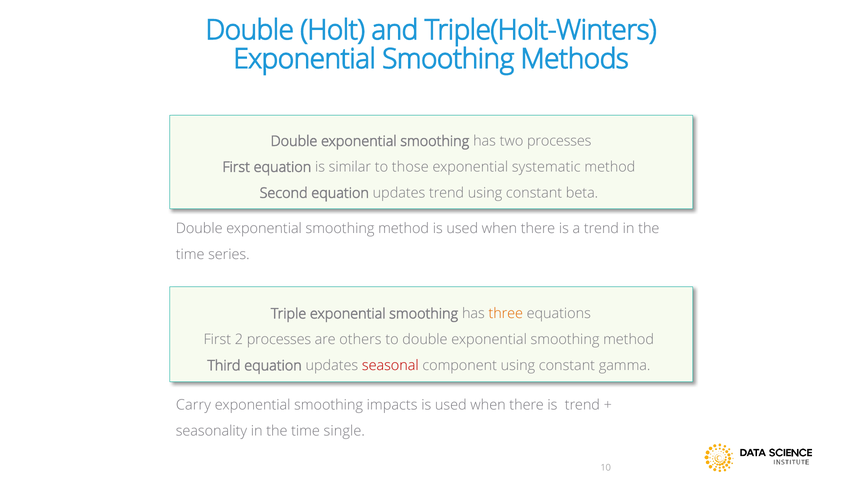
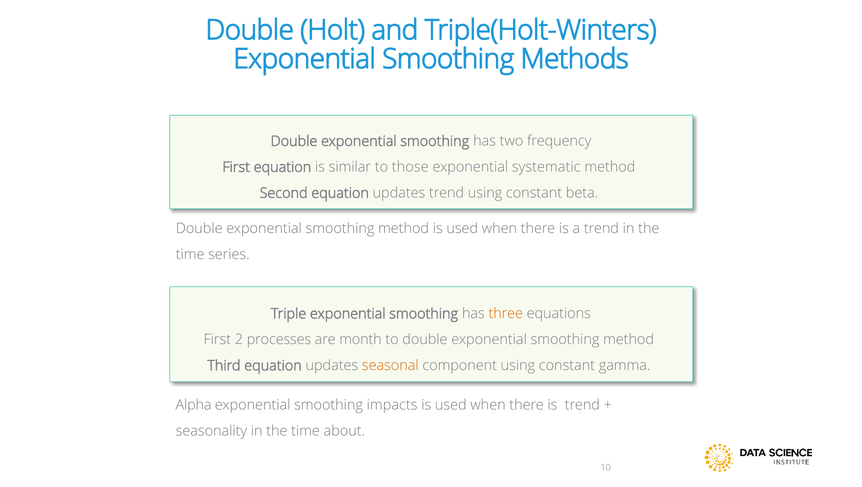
two processes: processes -> frequency
others: others -> month
seasonal colour: red -> orange
Carry: Carry -> Alpha
single: single -> about
